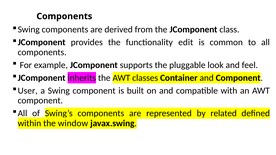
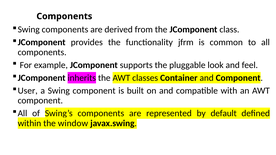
edit: edit -> jfrm
related: related -> default
